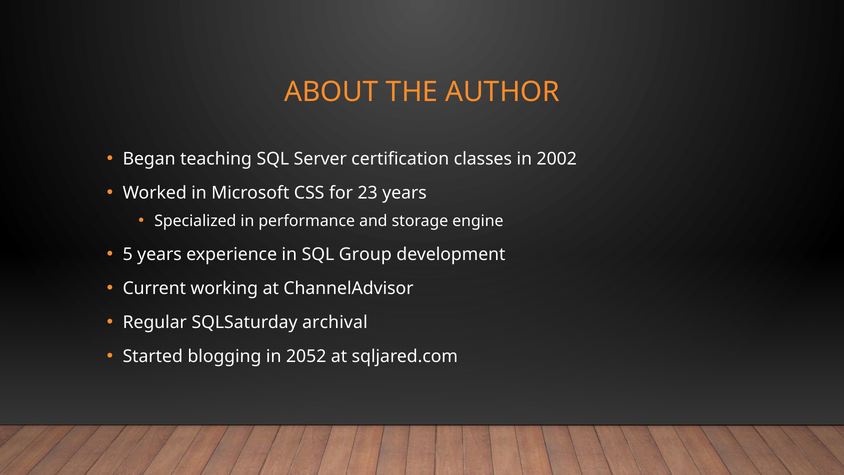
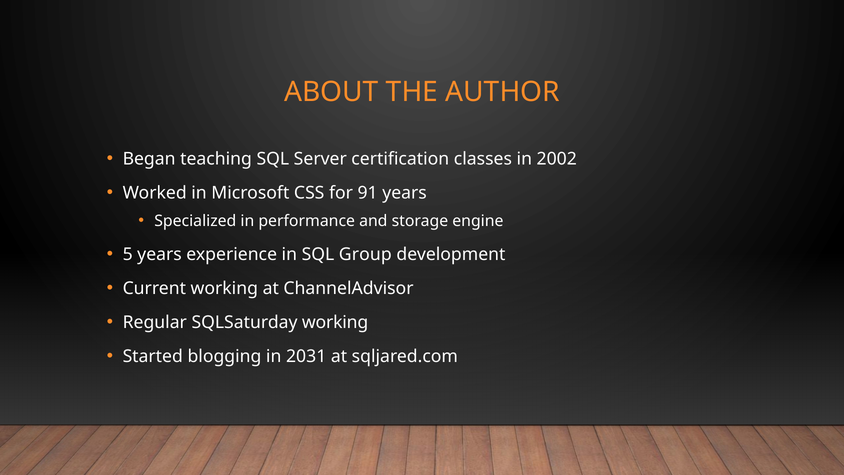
23: 23 -> 91
SQLSaturday archival: archival -> working
2052: 2052 -> 2031
